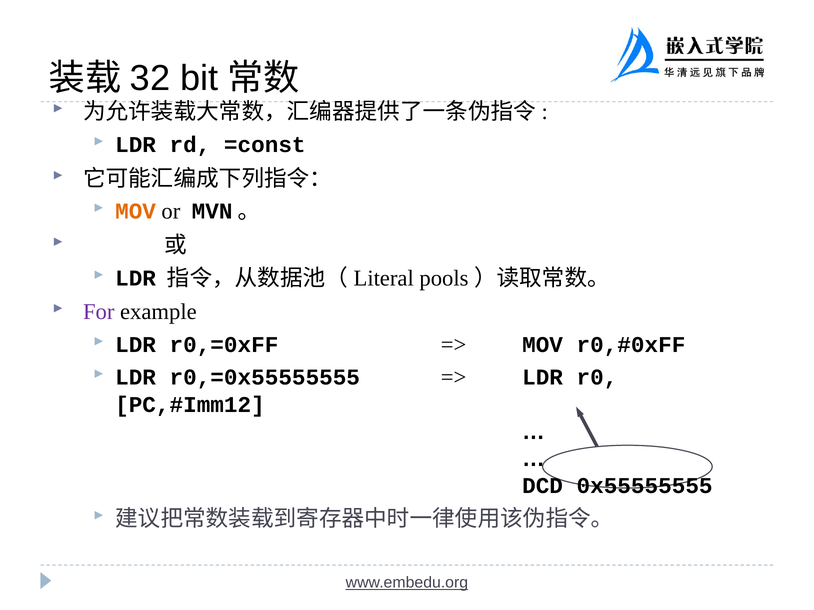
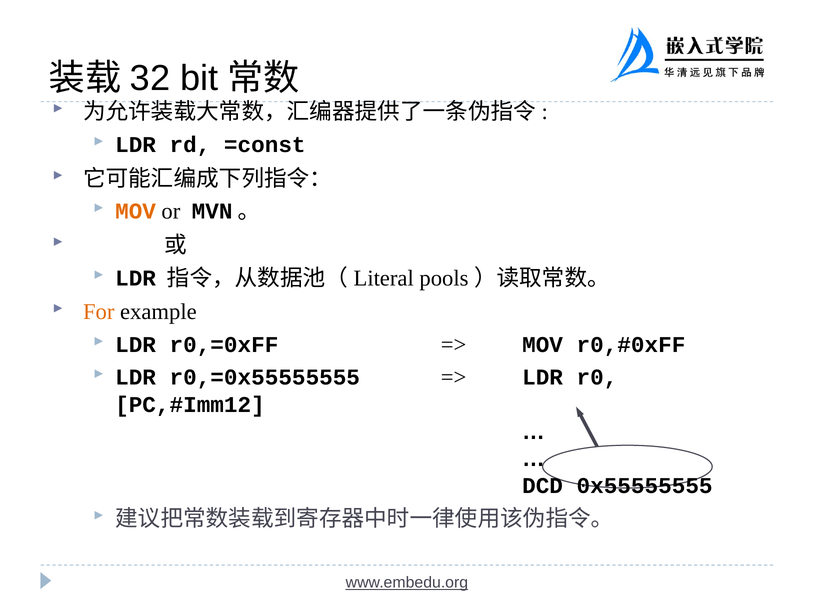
For colour: purple -> orange
